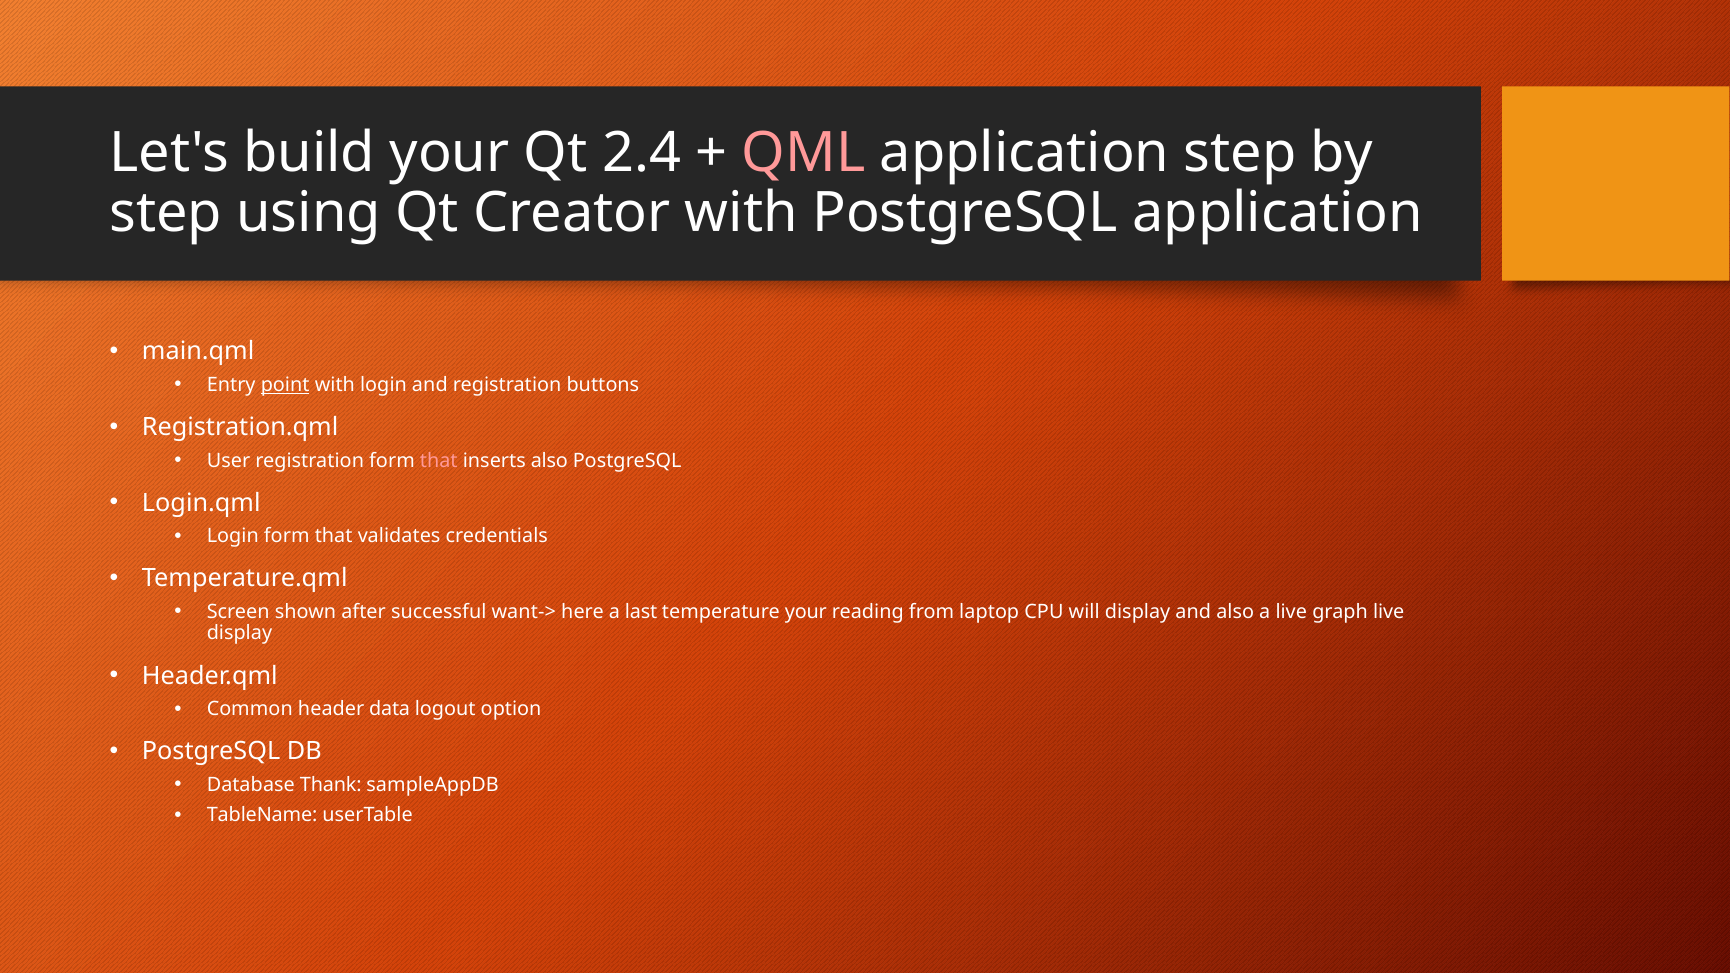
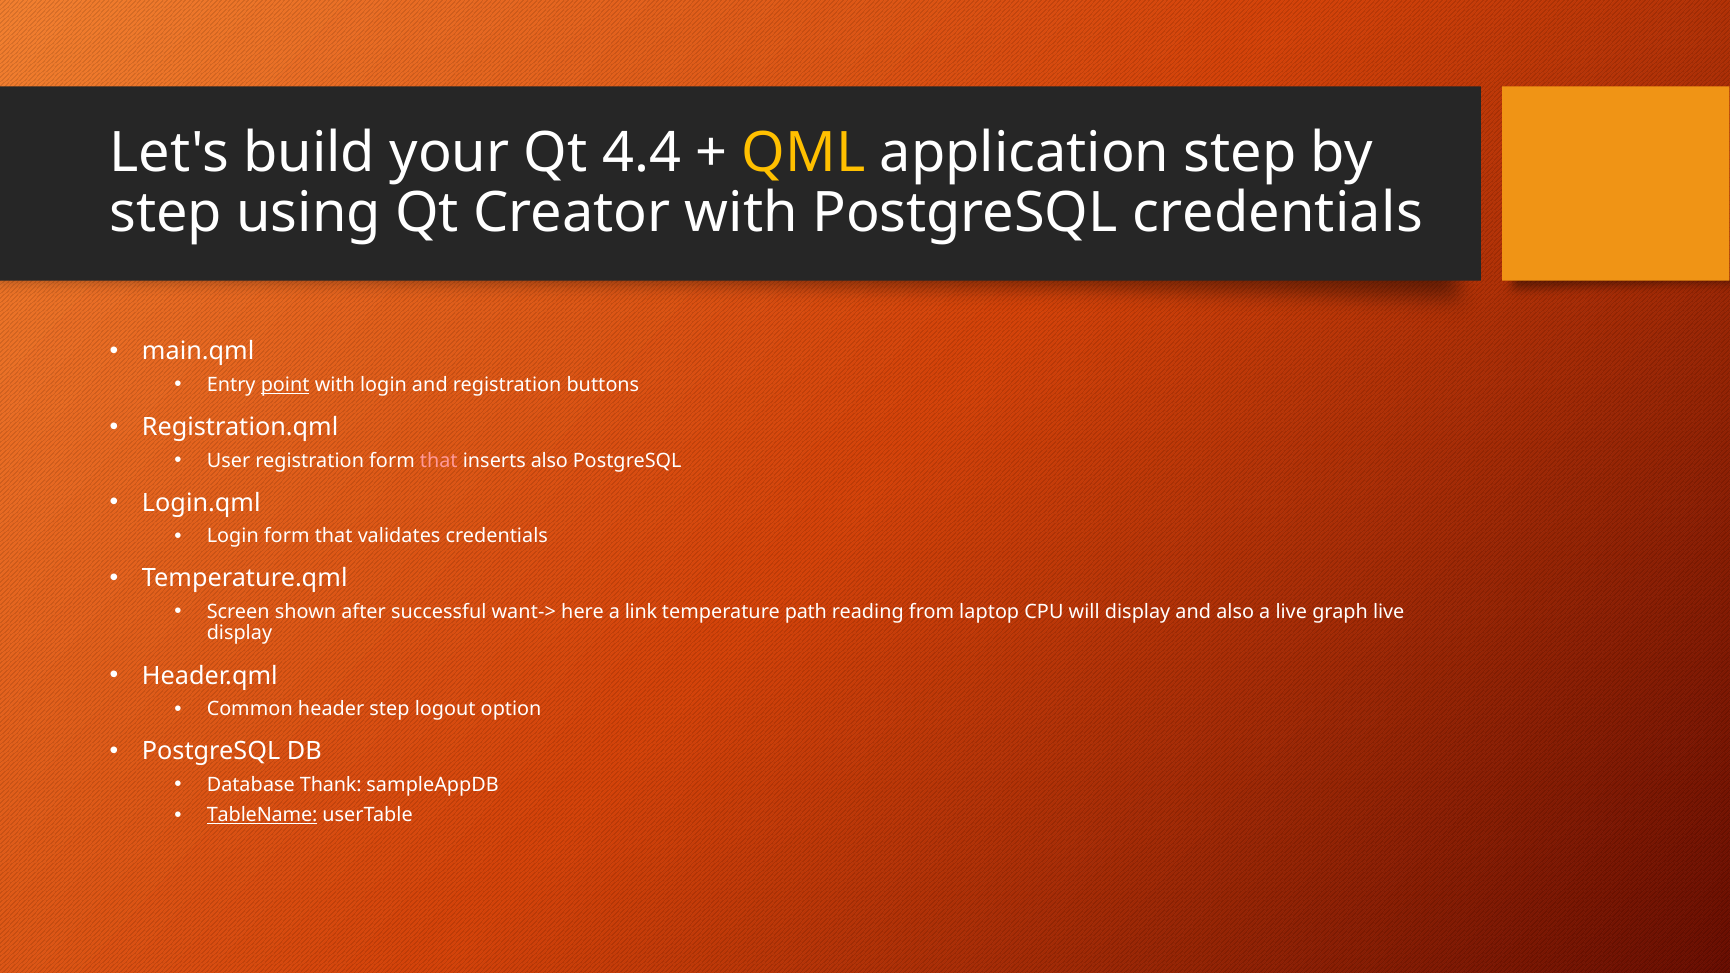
2.4: 2.4 -> 4.4
QML colour: pink -> yellow
PostgreSQL application: application -> credentials
last: last -> link
temperature your: your -> path
header data: data -> step
TableName underline: none -> present
